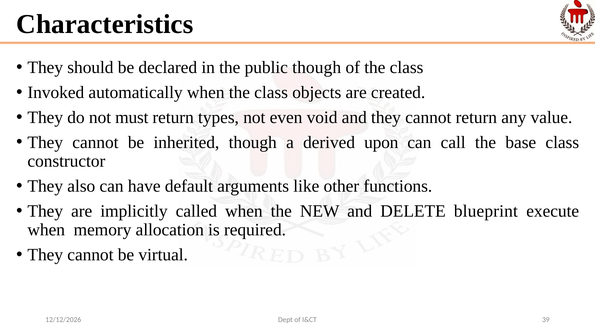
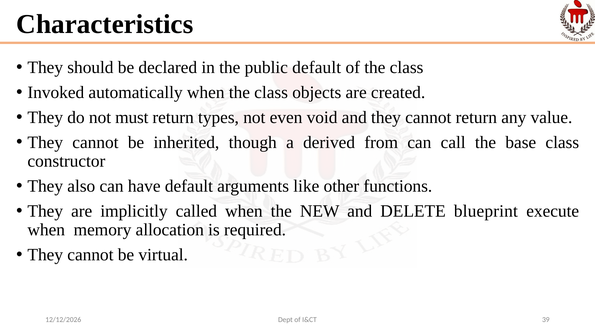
public though: though -> default
upon: upon -> from
